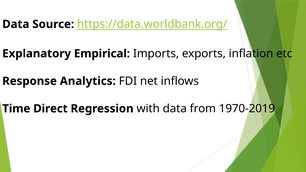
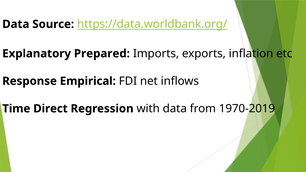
Empirical: Empirical -> Prepared
Analytics: Analytics -> Empirical
